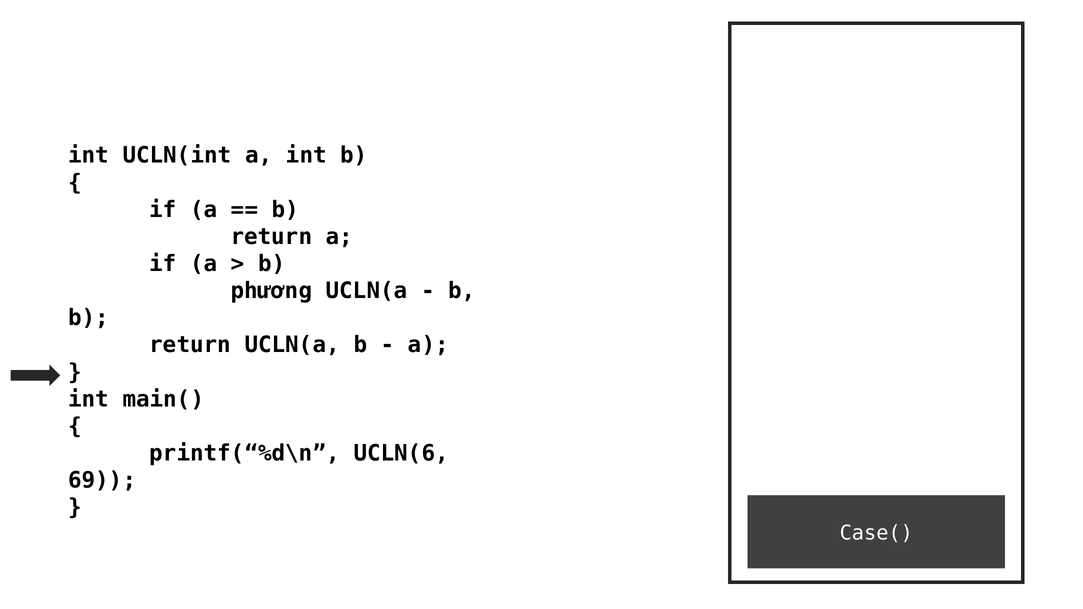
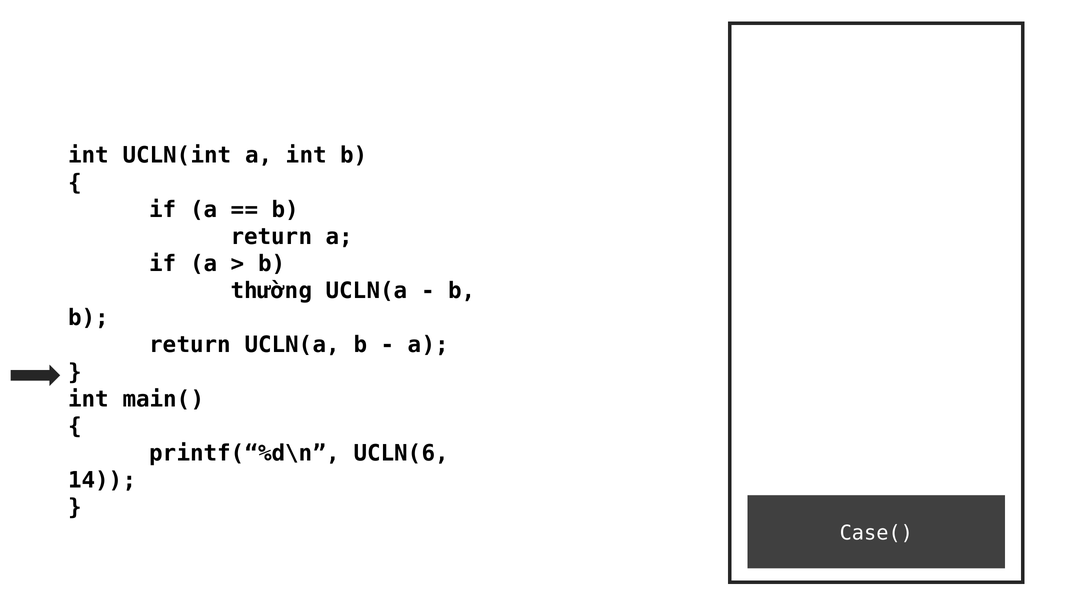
phương: phương -> thường
69: 69 -> 14
